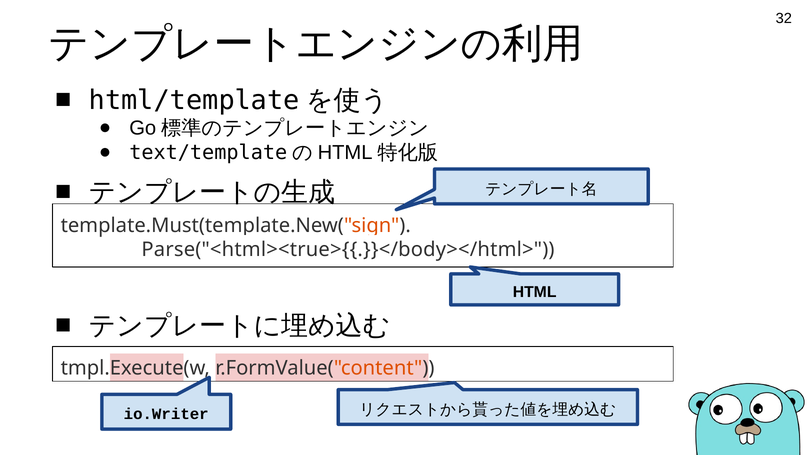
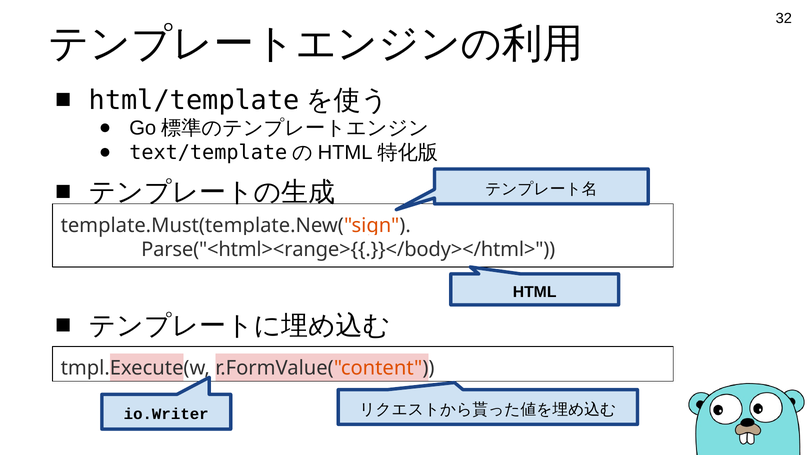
Parse("<html><true>{{.}}</body></html>: Parse("<html><true>{{.}}</body></html> -> Parse("<html><range>{{.}}</body></html>
